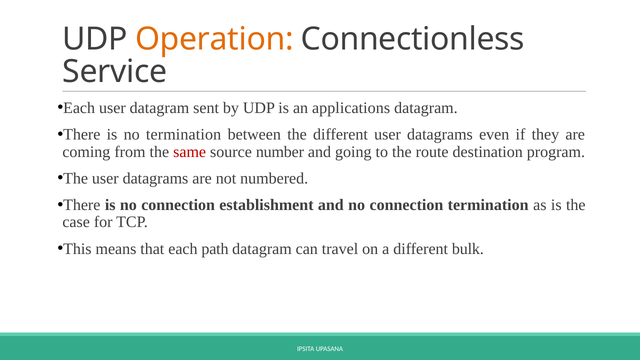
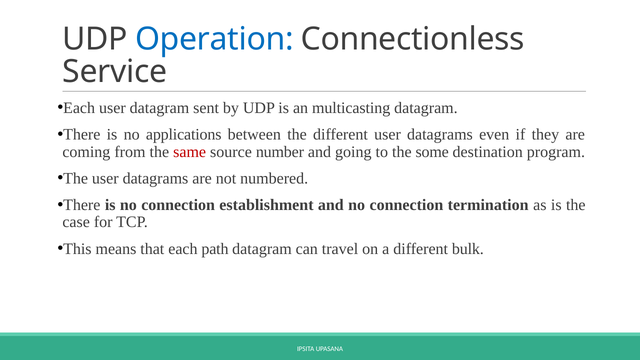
Operation colour: orange -> blue
applications: applications -> multicasting
no termination: termination -> applications
route: route -> some
